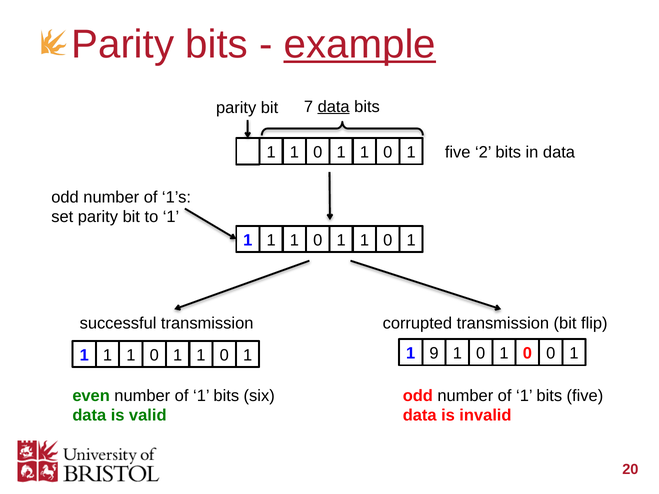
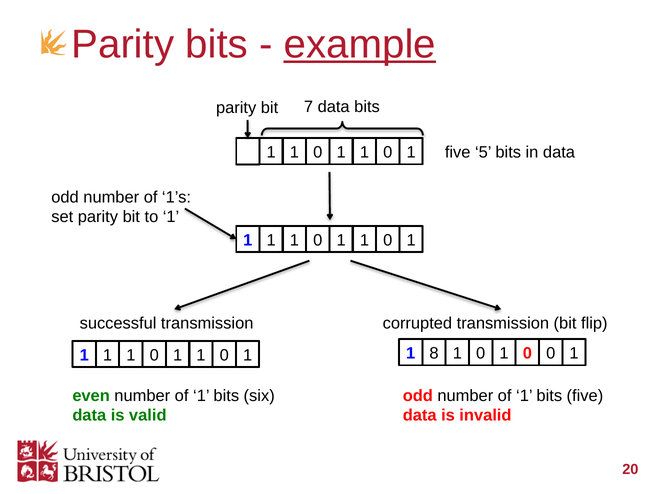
data at (334, 107) underline: present -> none
2: 2 -> 5
9: 9 -> 8
